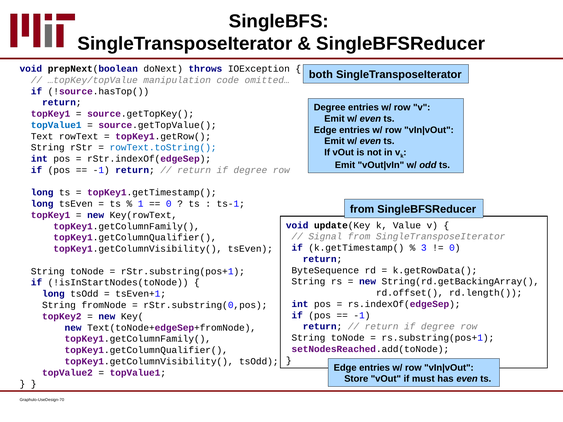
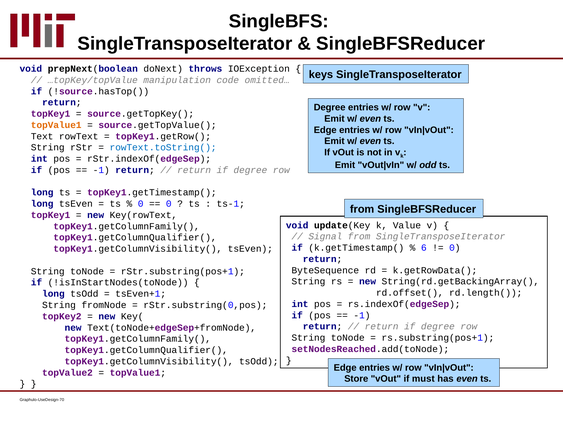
both: both -> keys
topValue1 at (56, 125) colour: blue -> orange
1 at (141, 204): 1 -> 0
3: 3 -> 6
